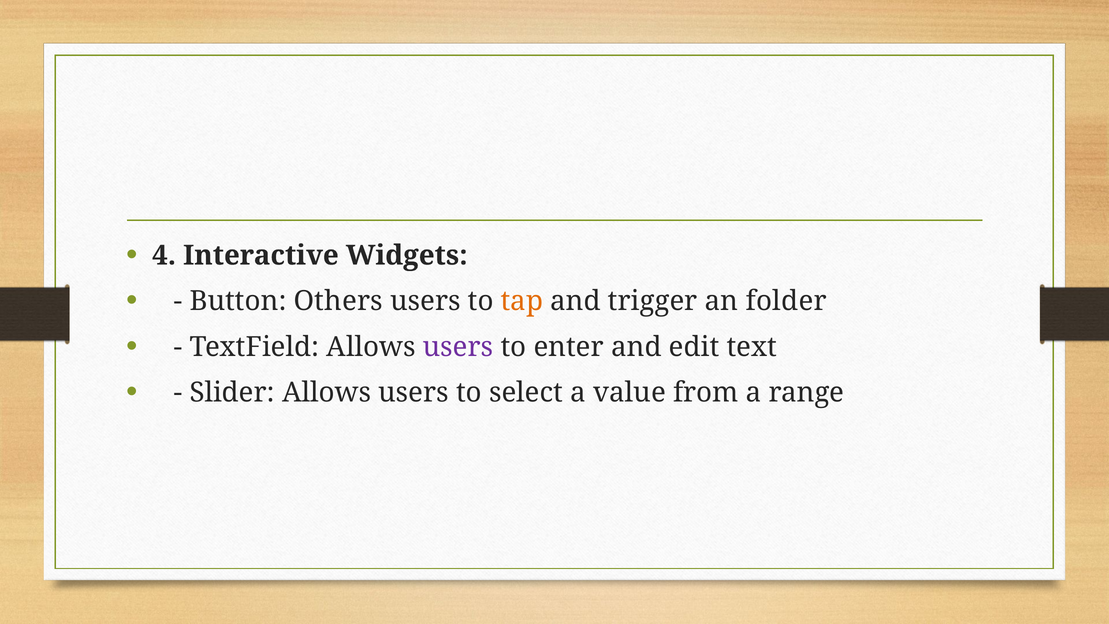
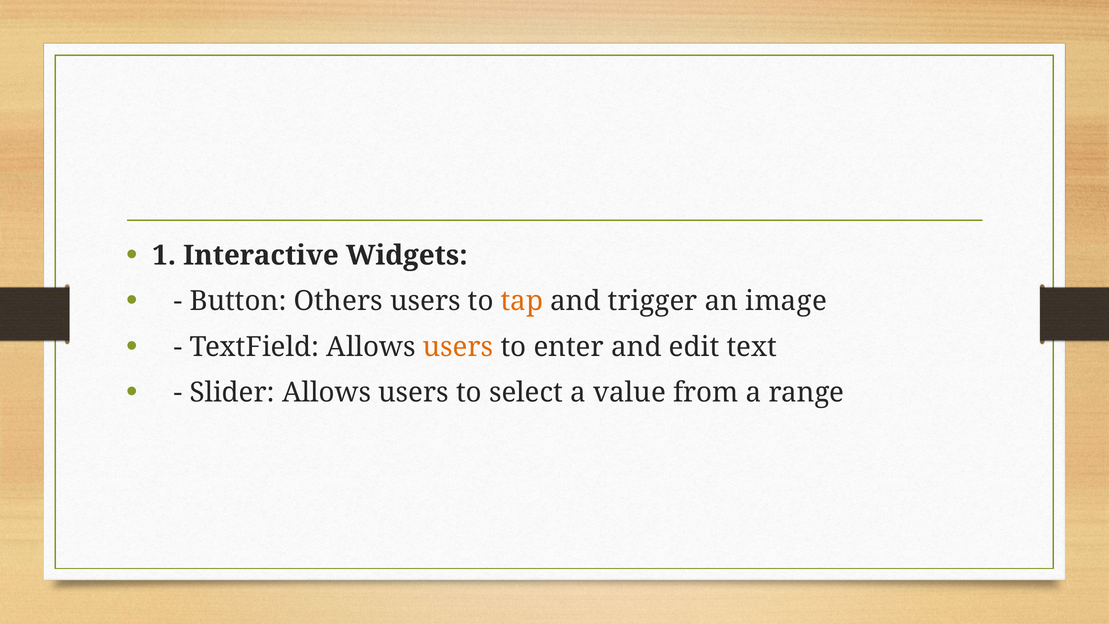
4: 4 -> 1
folder: folder -> image
users at (458, 347) colour: purple -> orange
